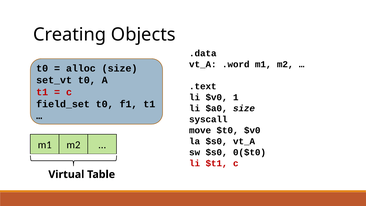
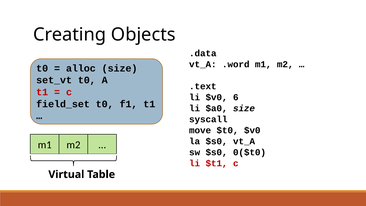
1: 1 -> 6
